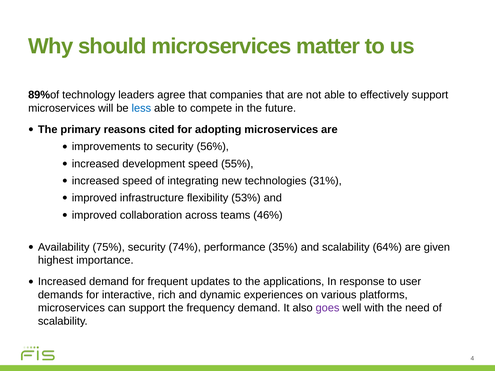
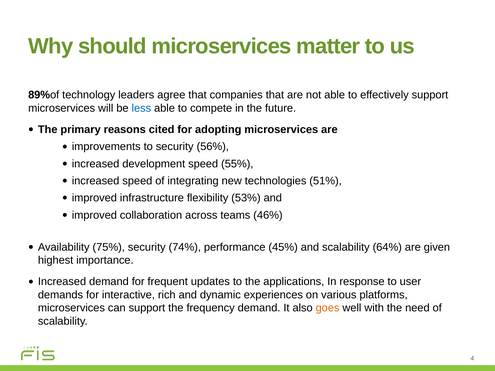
31%: 31% -> 51%
35%: 35% -> 45%
goes colour: purple -> orange
